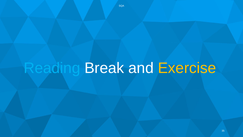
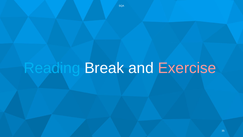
Exercise colour: yellow -> pink
